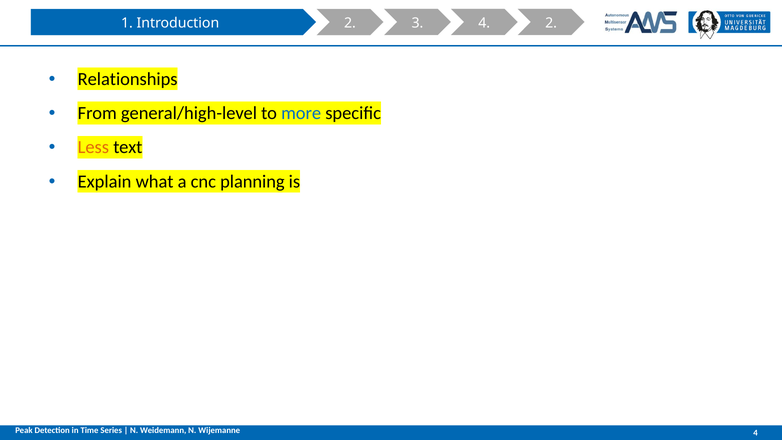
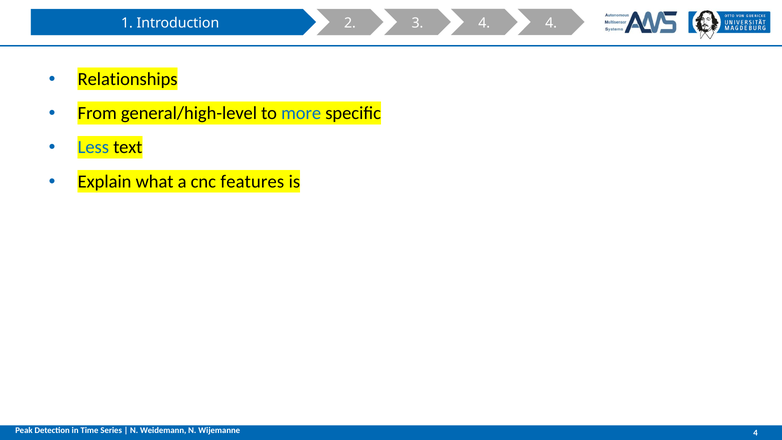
4 2: 2 -> 4
Less colour: orange -> blue
planning: planning -> features
